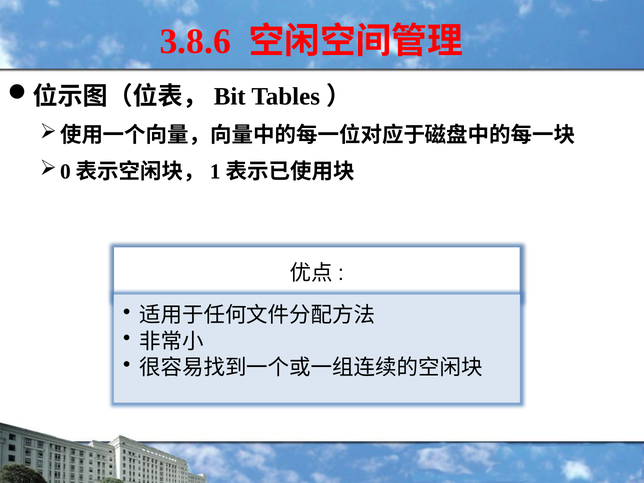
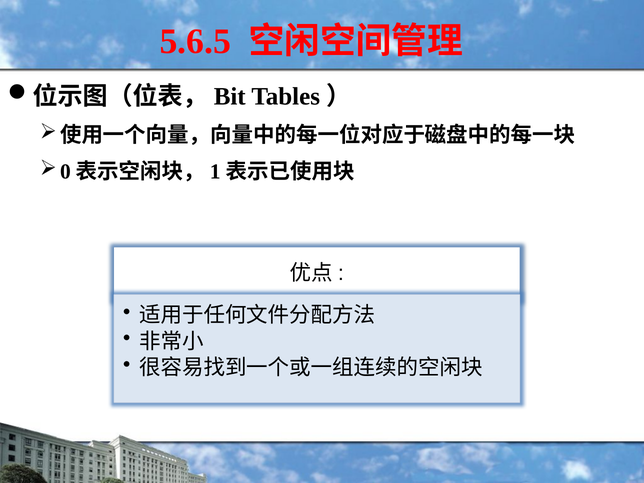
3.8.6: 3.8.6 -> 5.6.5
